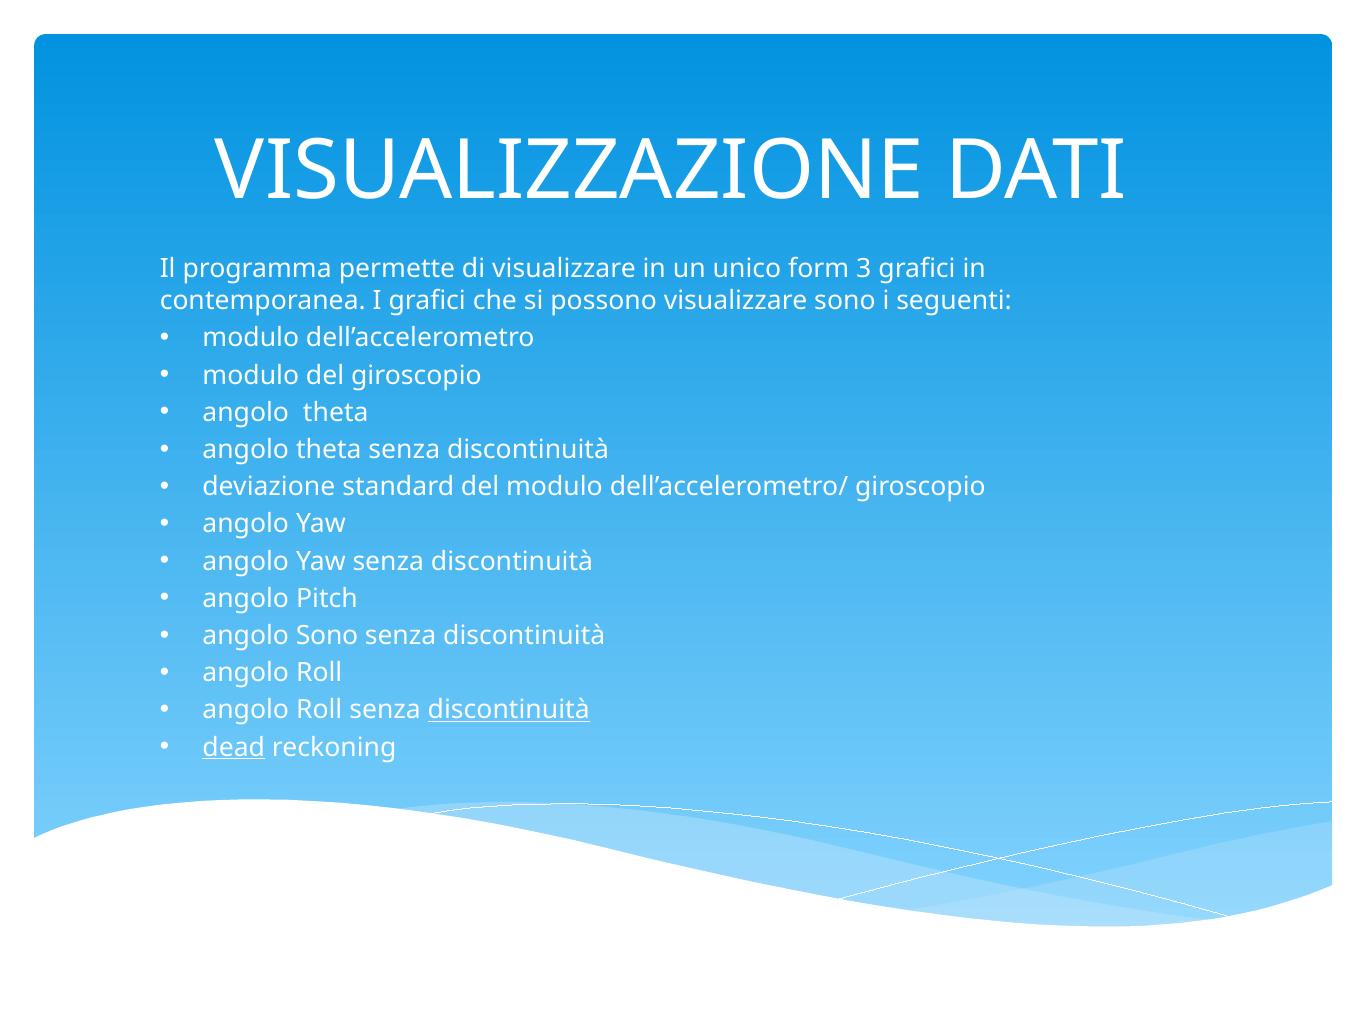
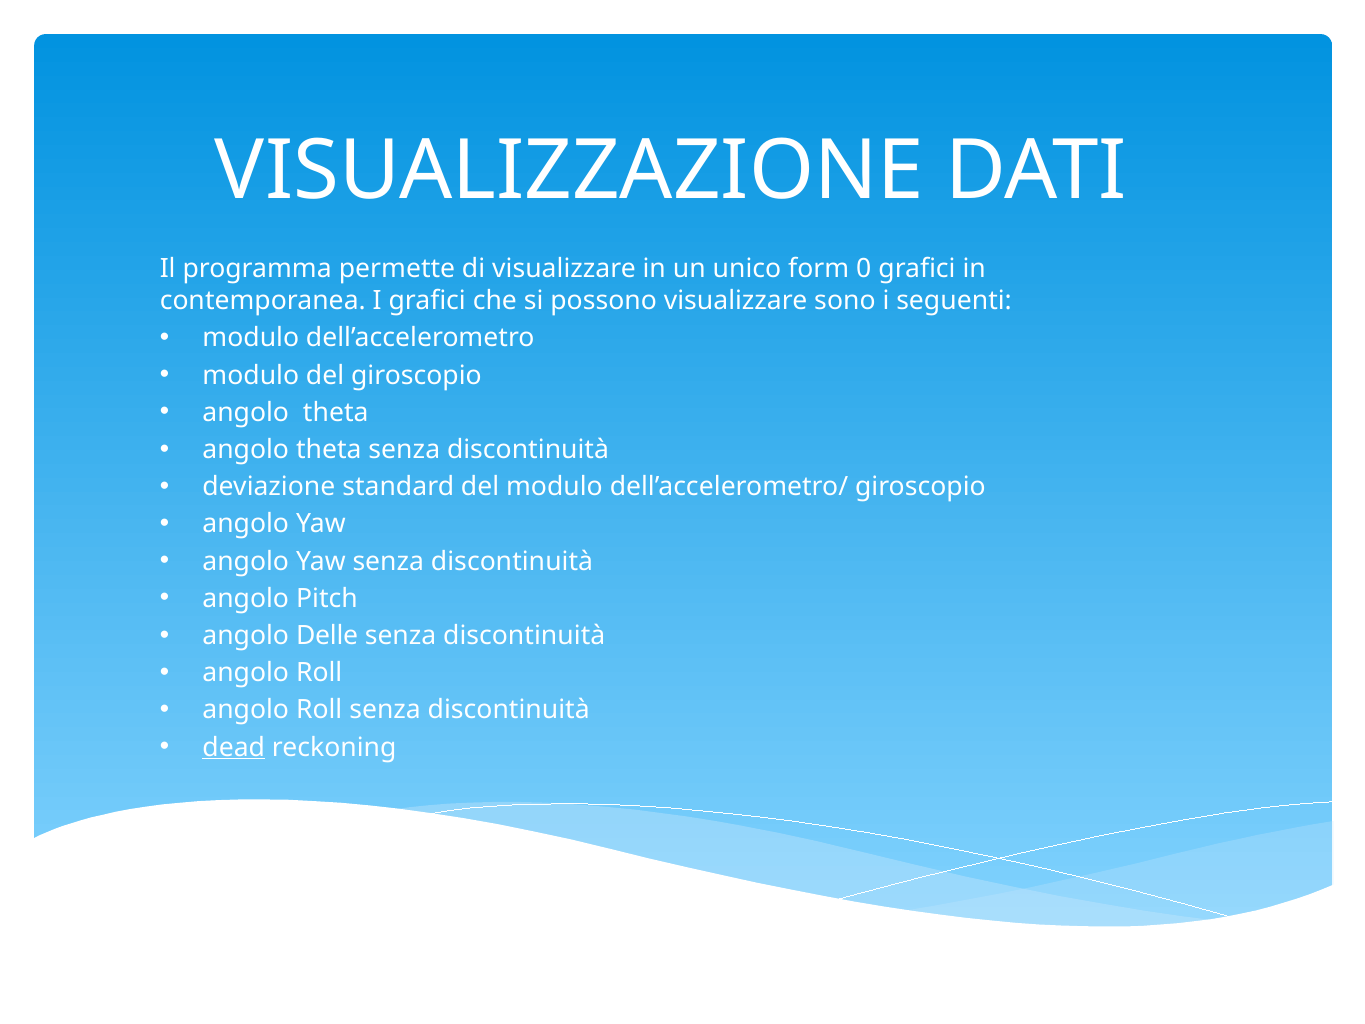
3: 3 -> 0
angolo Sono: Sono -> Delle
discontinuità at (509, 710) underline: present -> none
